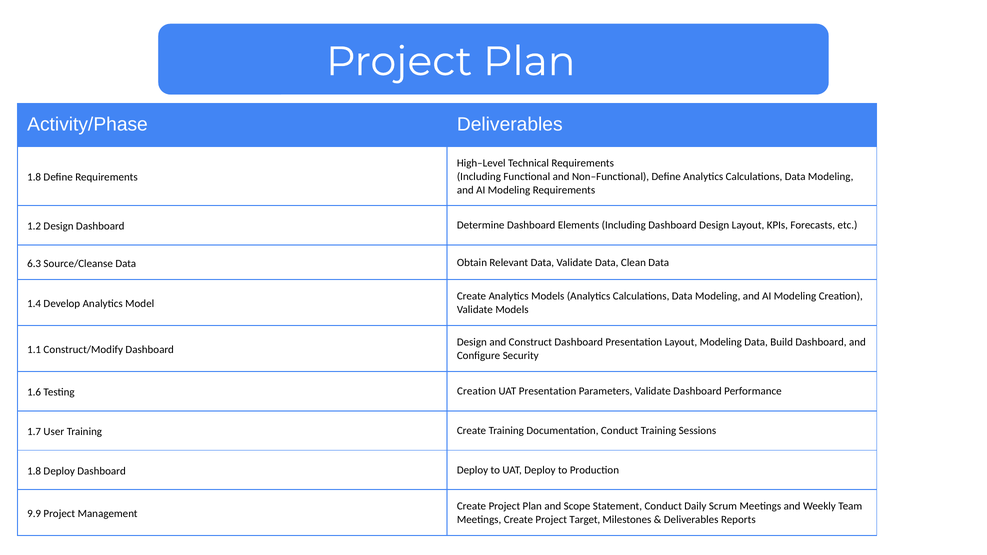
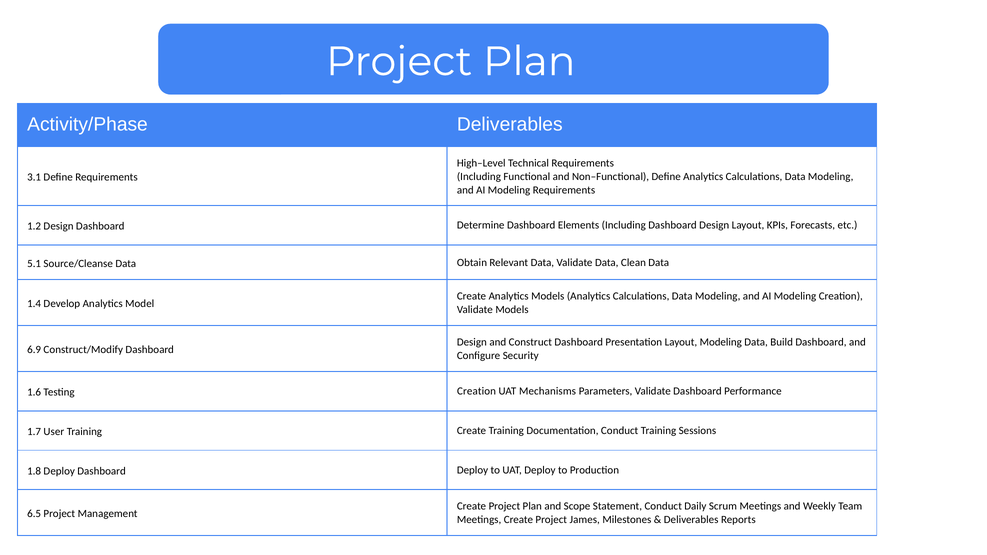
1.8 at (34, 177): 1.8 -> 3.1
6.3: 6.3 -> 5.1
1.1: 1.1 -> 6.9
UAT Presentation: Presentation -> Mechanisms
9.9: 9.9 -> 6.5
Target: Target -> James
